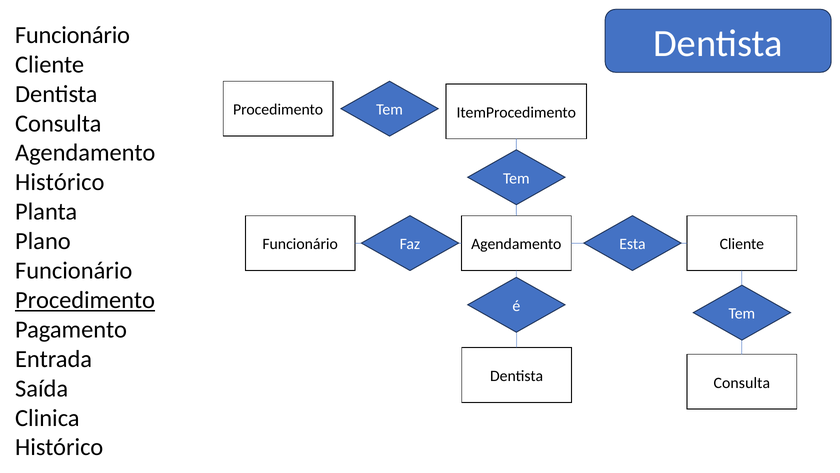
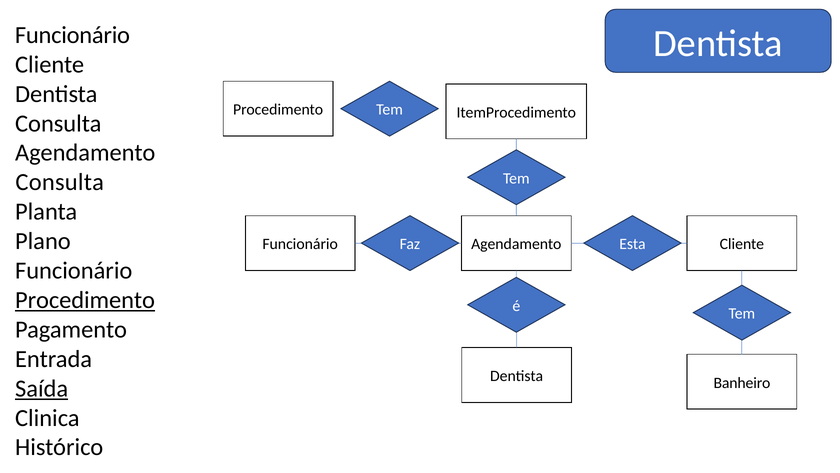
Histórico at (60, 182): Histórico -> Consulta
Consulta at (742, 382): Consulta -> Banheiro
Saída underline: none -> present
